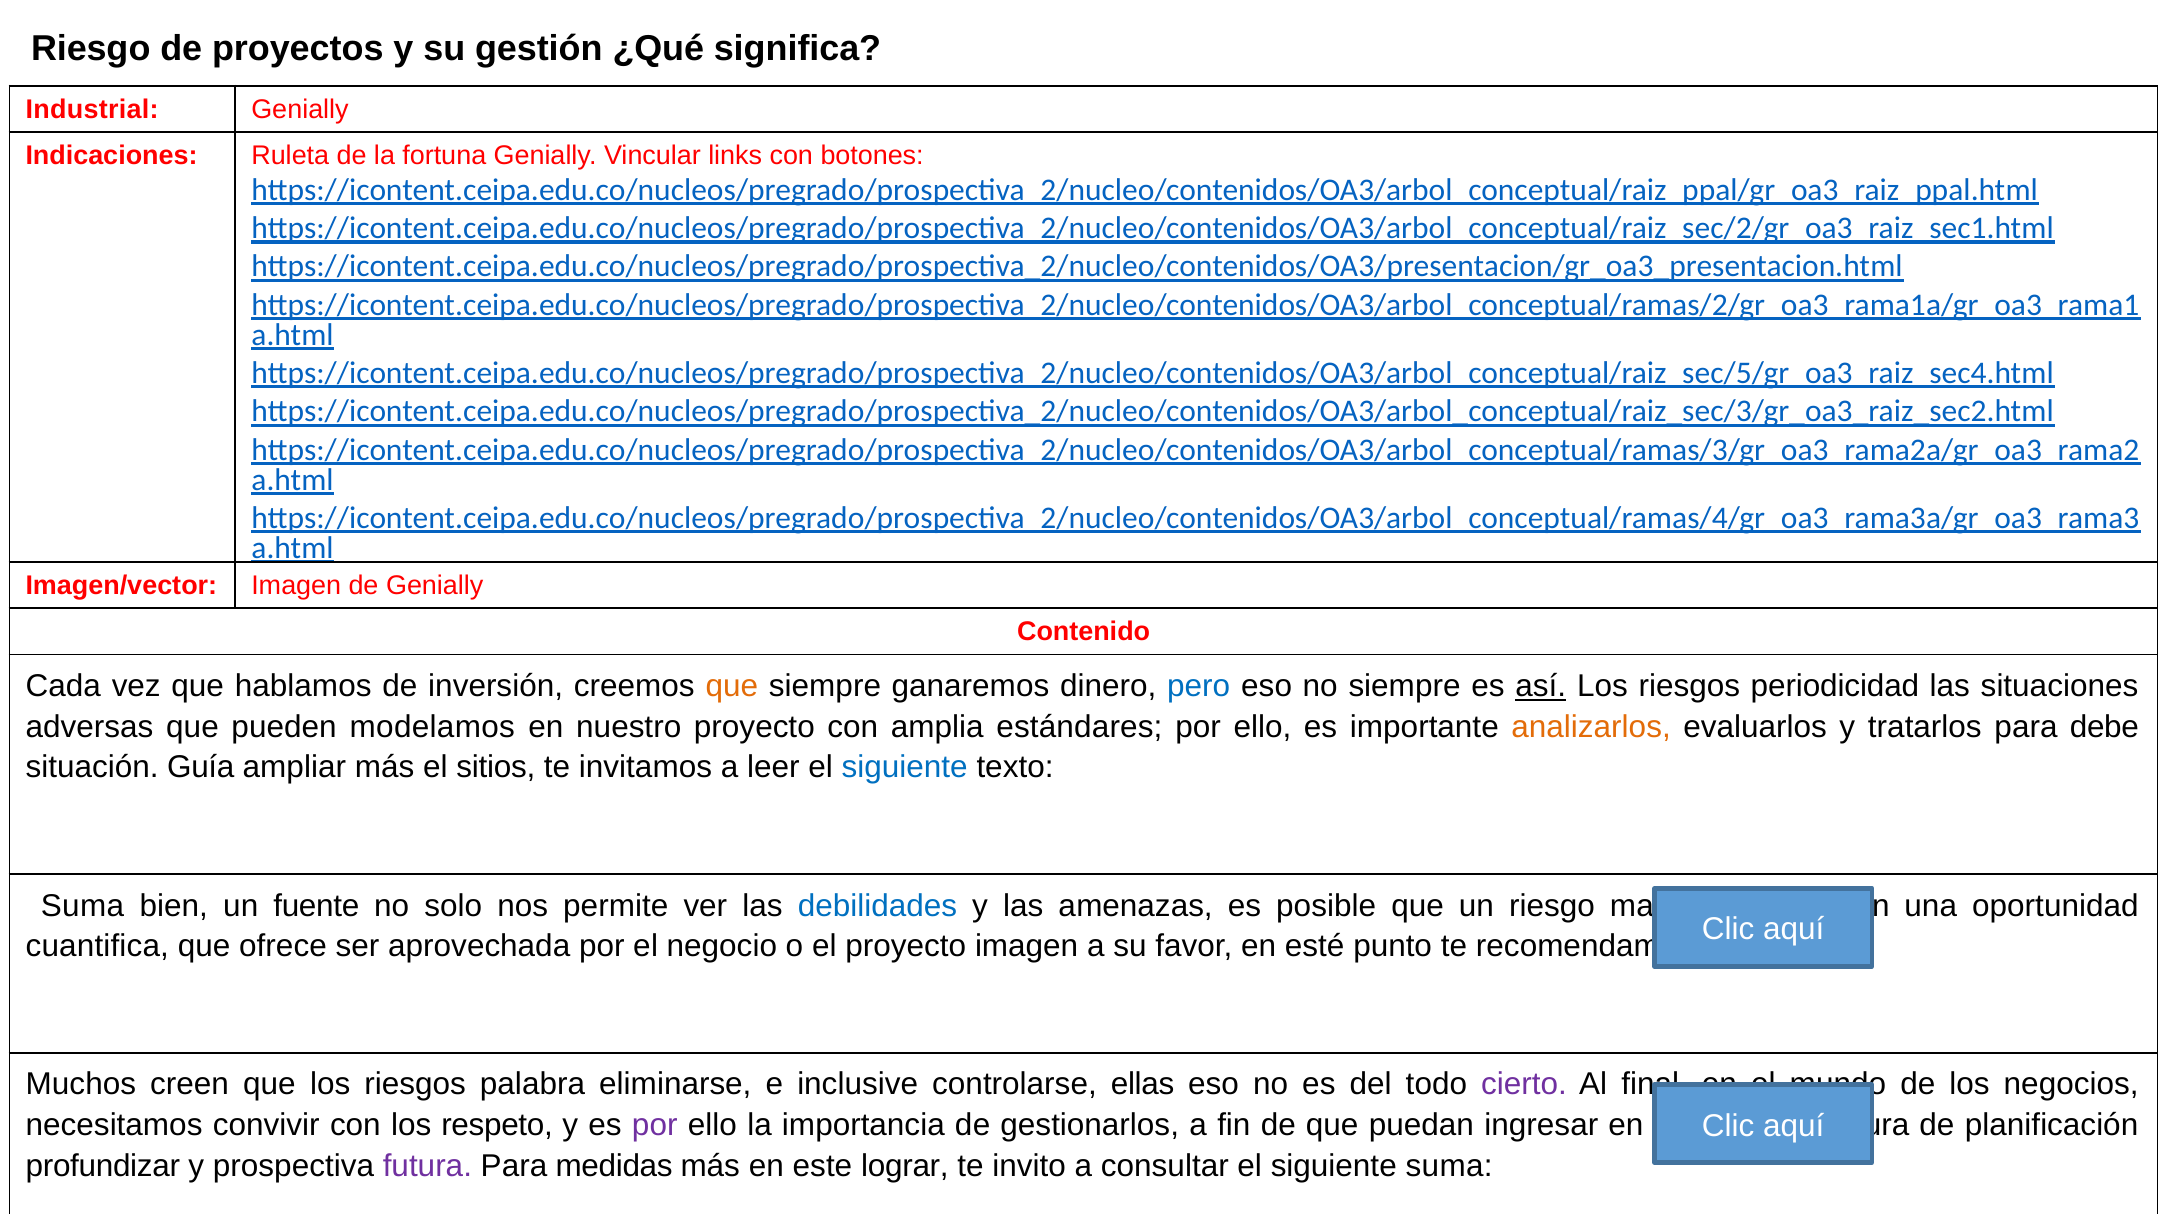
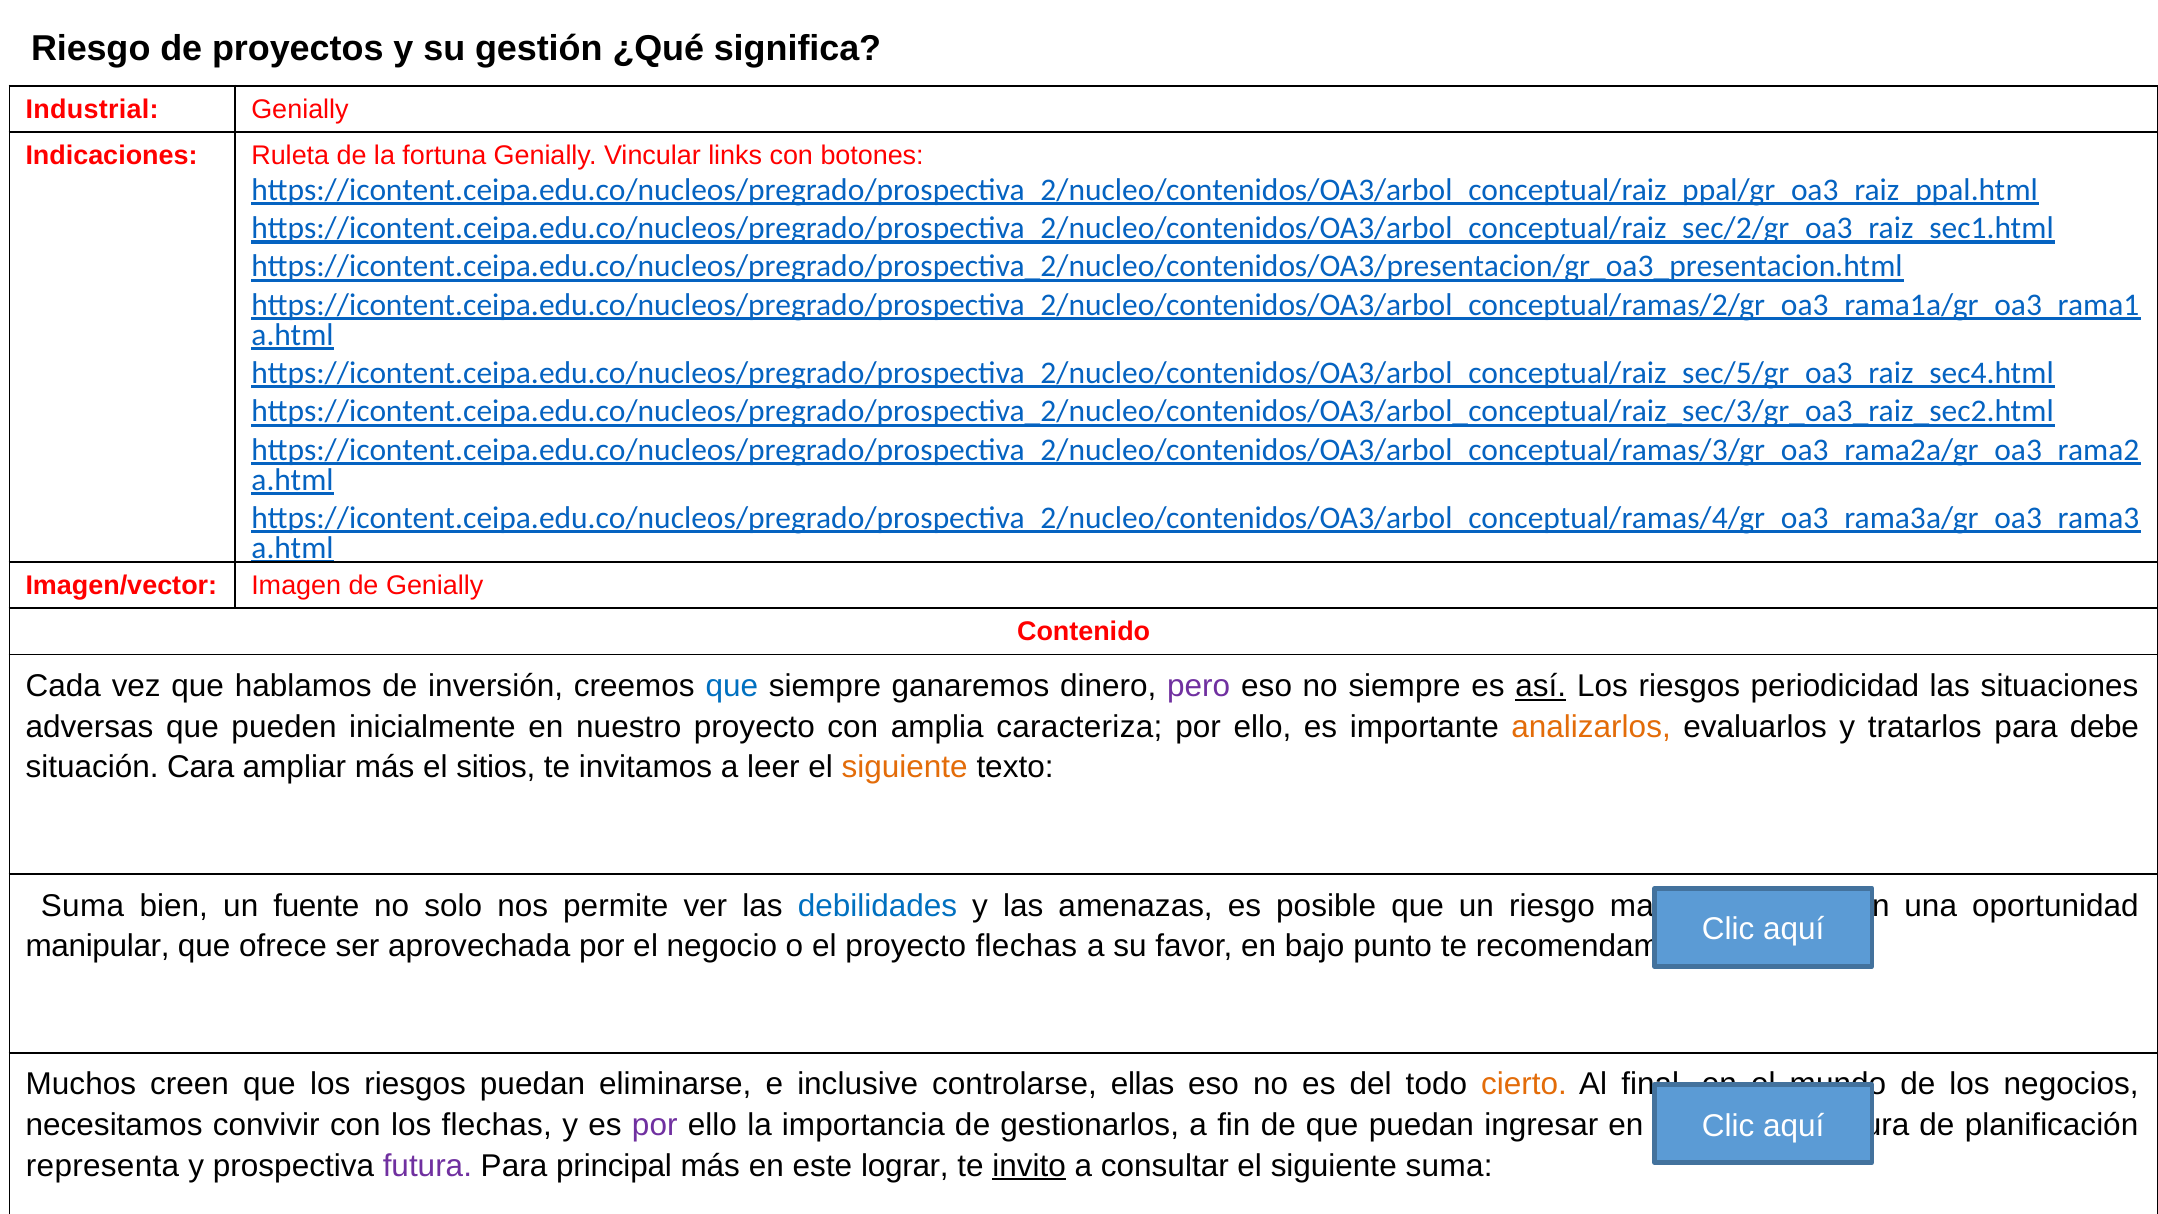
que at (732, 686) colour: orange -> blue
pero colour: blue -> purple
modelamos: modelamos -> inicialmente
amplia estándares: estándares -> caracteriza
Guía: Guía -> Cara
siguiente at (905, 767) colour: blue -> orange
cuantifica: cuantifica -> manipular
proyecto imagen: imagen -> flechas
esté: esté -> bajo
riesgos palabra: palabra -> puedan
cierto colour: purple -> orange
los respeto: respeto -> flechas
profundizar: profundizar -> representa
medidas: medidas -> principal
invito underline: none -> present
